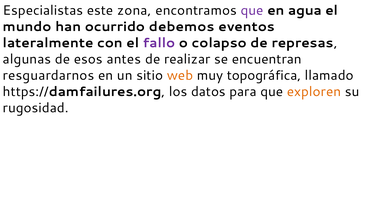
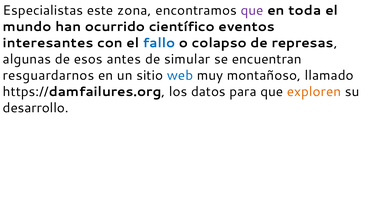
agua: agua -> toda
debemos: debemos -> científico
lateralmente: lateralmente -> interesantes
fallo colour: purple -> blue
realizar: realizar -> simular
web colour: orange -> blue
topográfica: topográfica -> montañoso
rugosidad: rugosidad -> desarrollo
